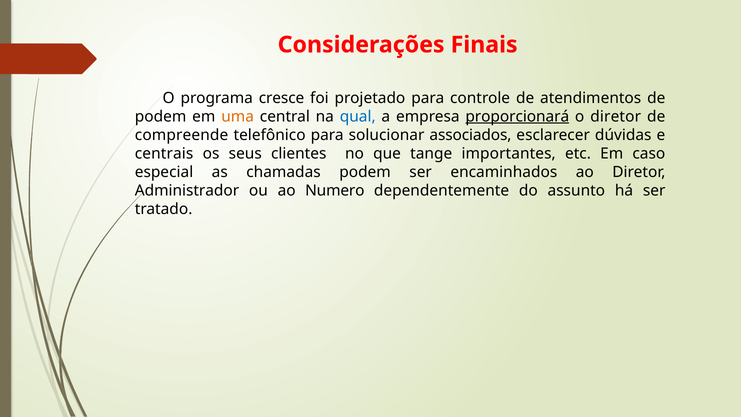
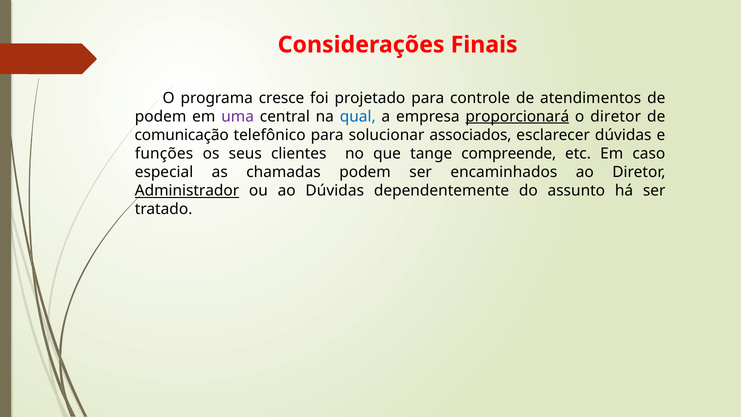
uma colour: orange -> purple
compreende: compreende -> comunicação
centrais: centrais -> funções
importantes: importantes -> compreende
Administrador underline: none -> present
ao Numero: Numero -> Dúvidas
